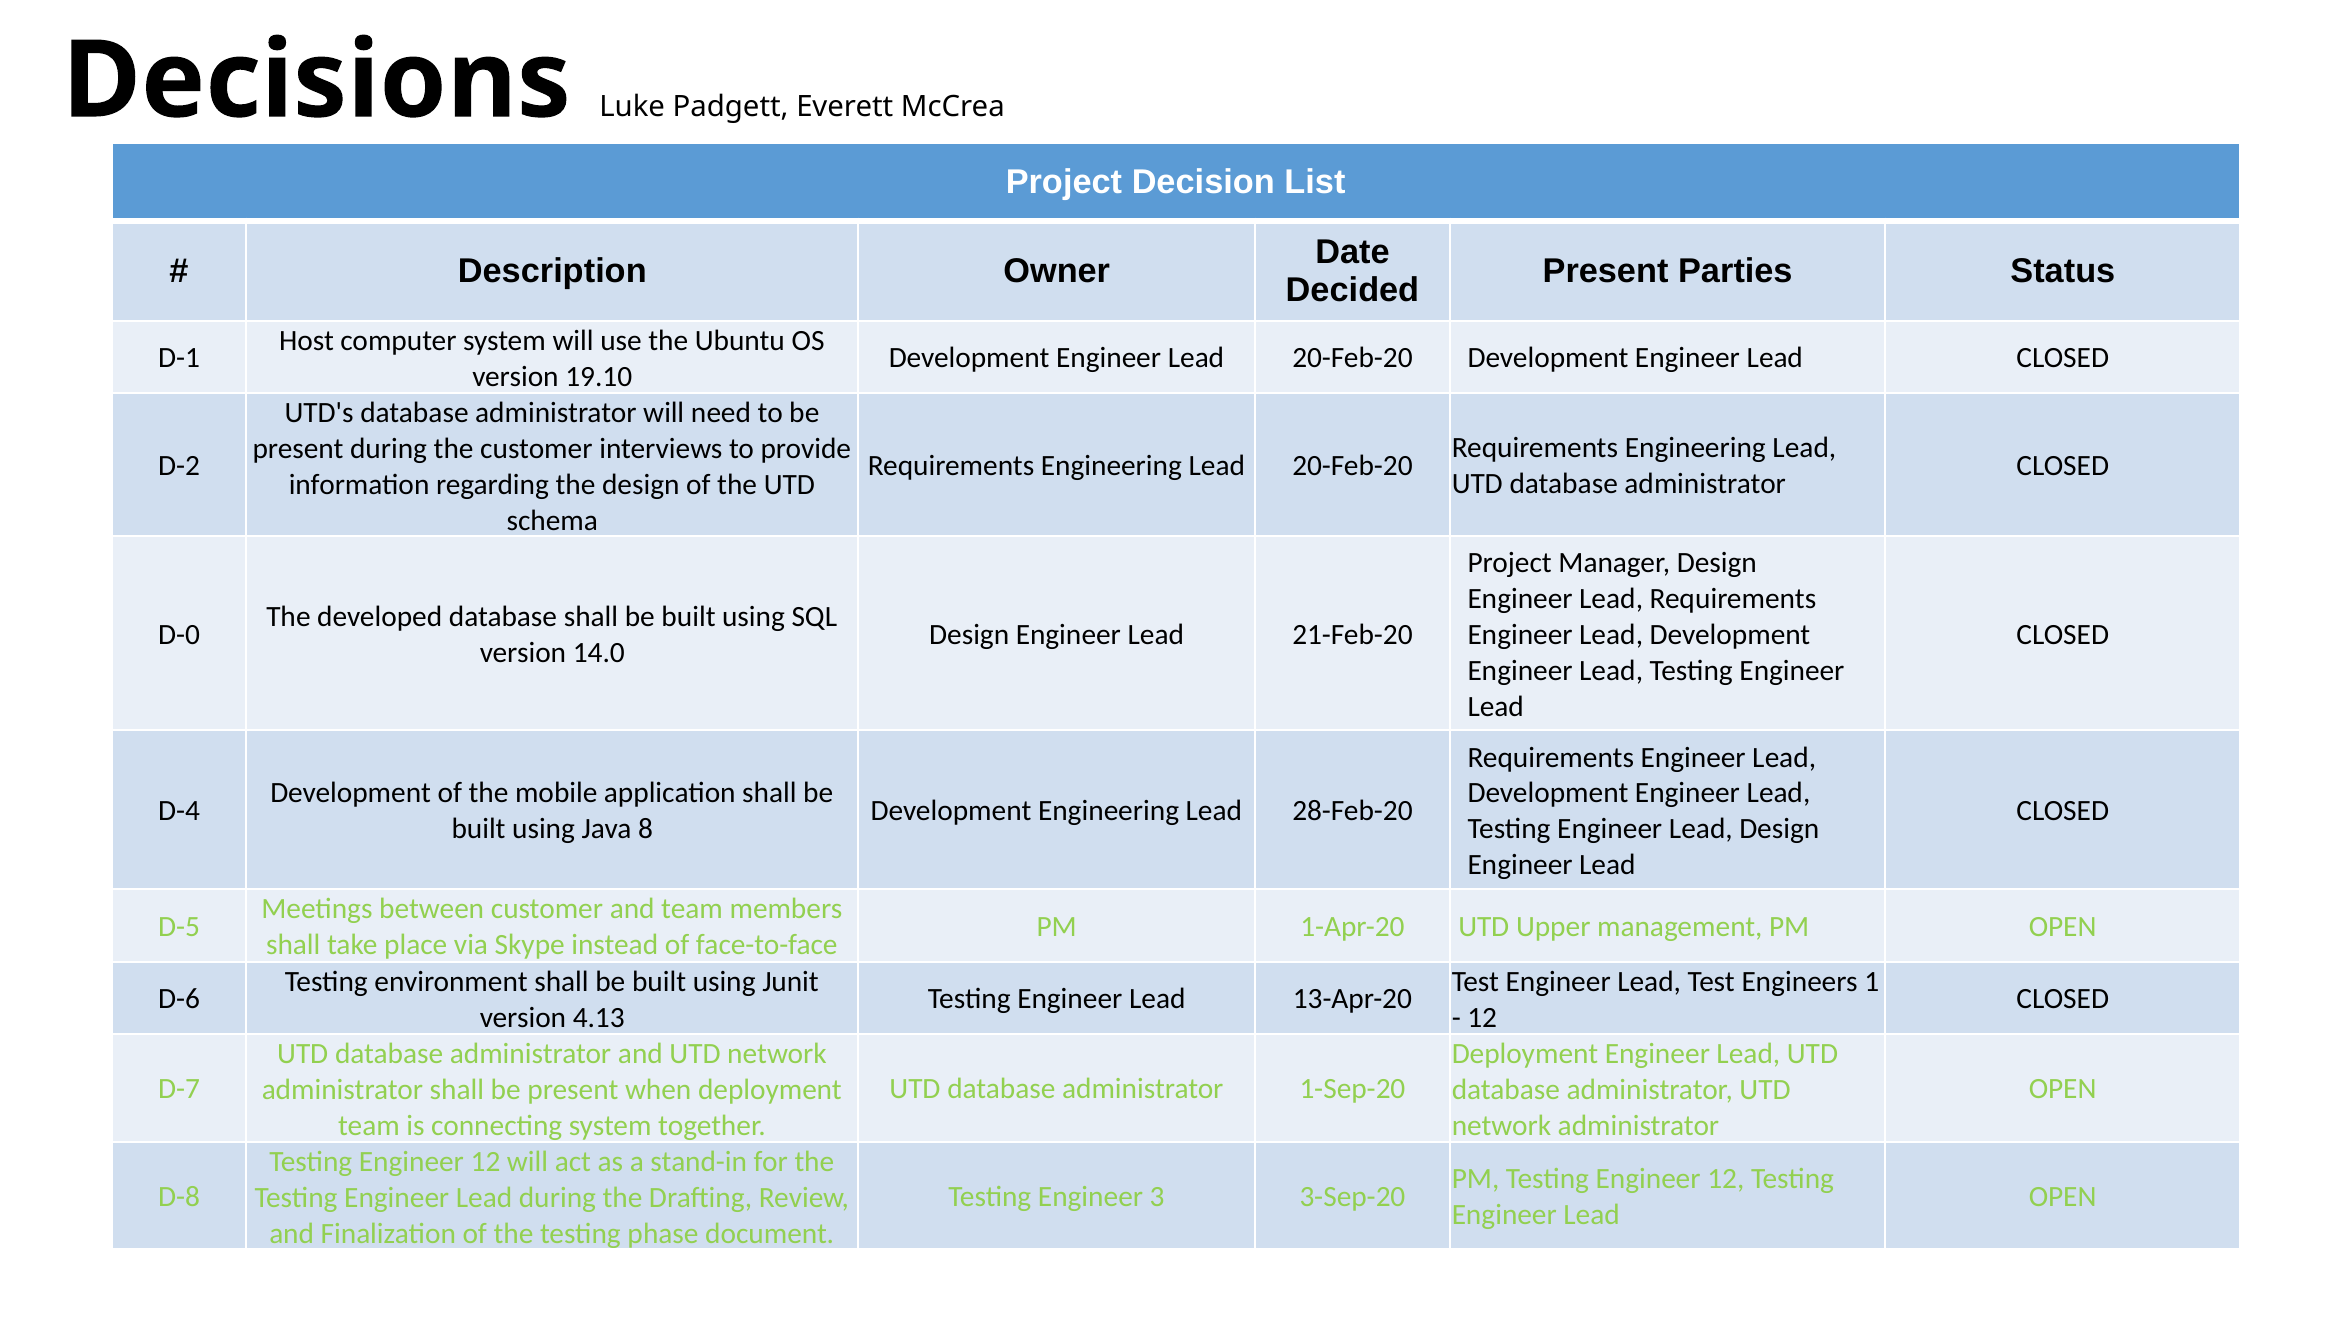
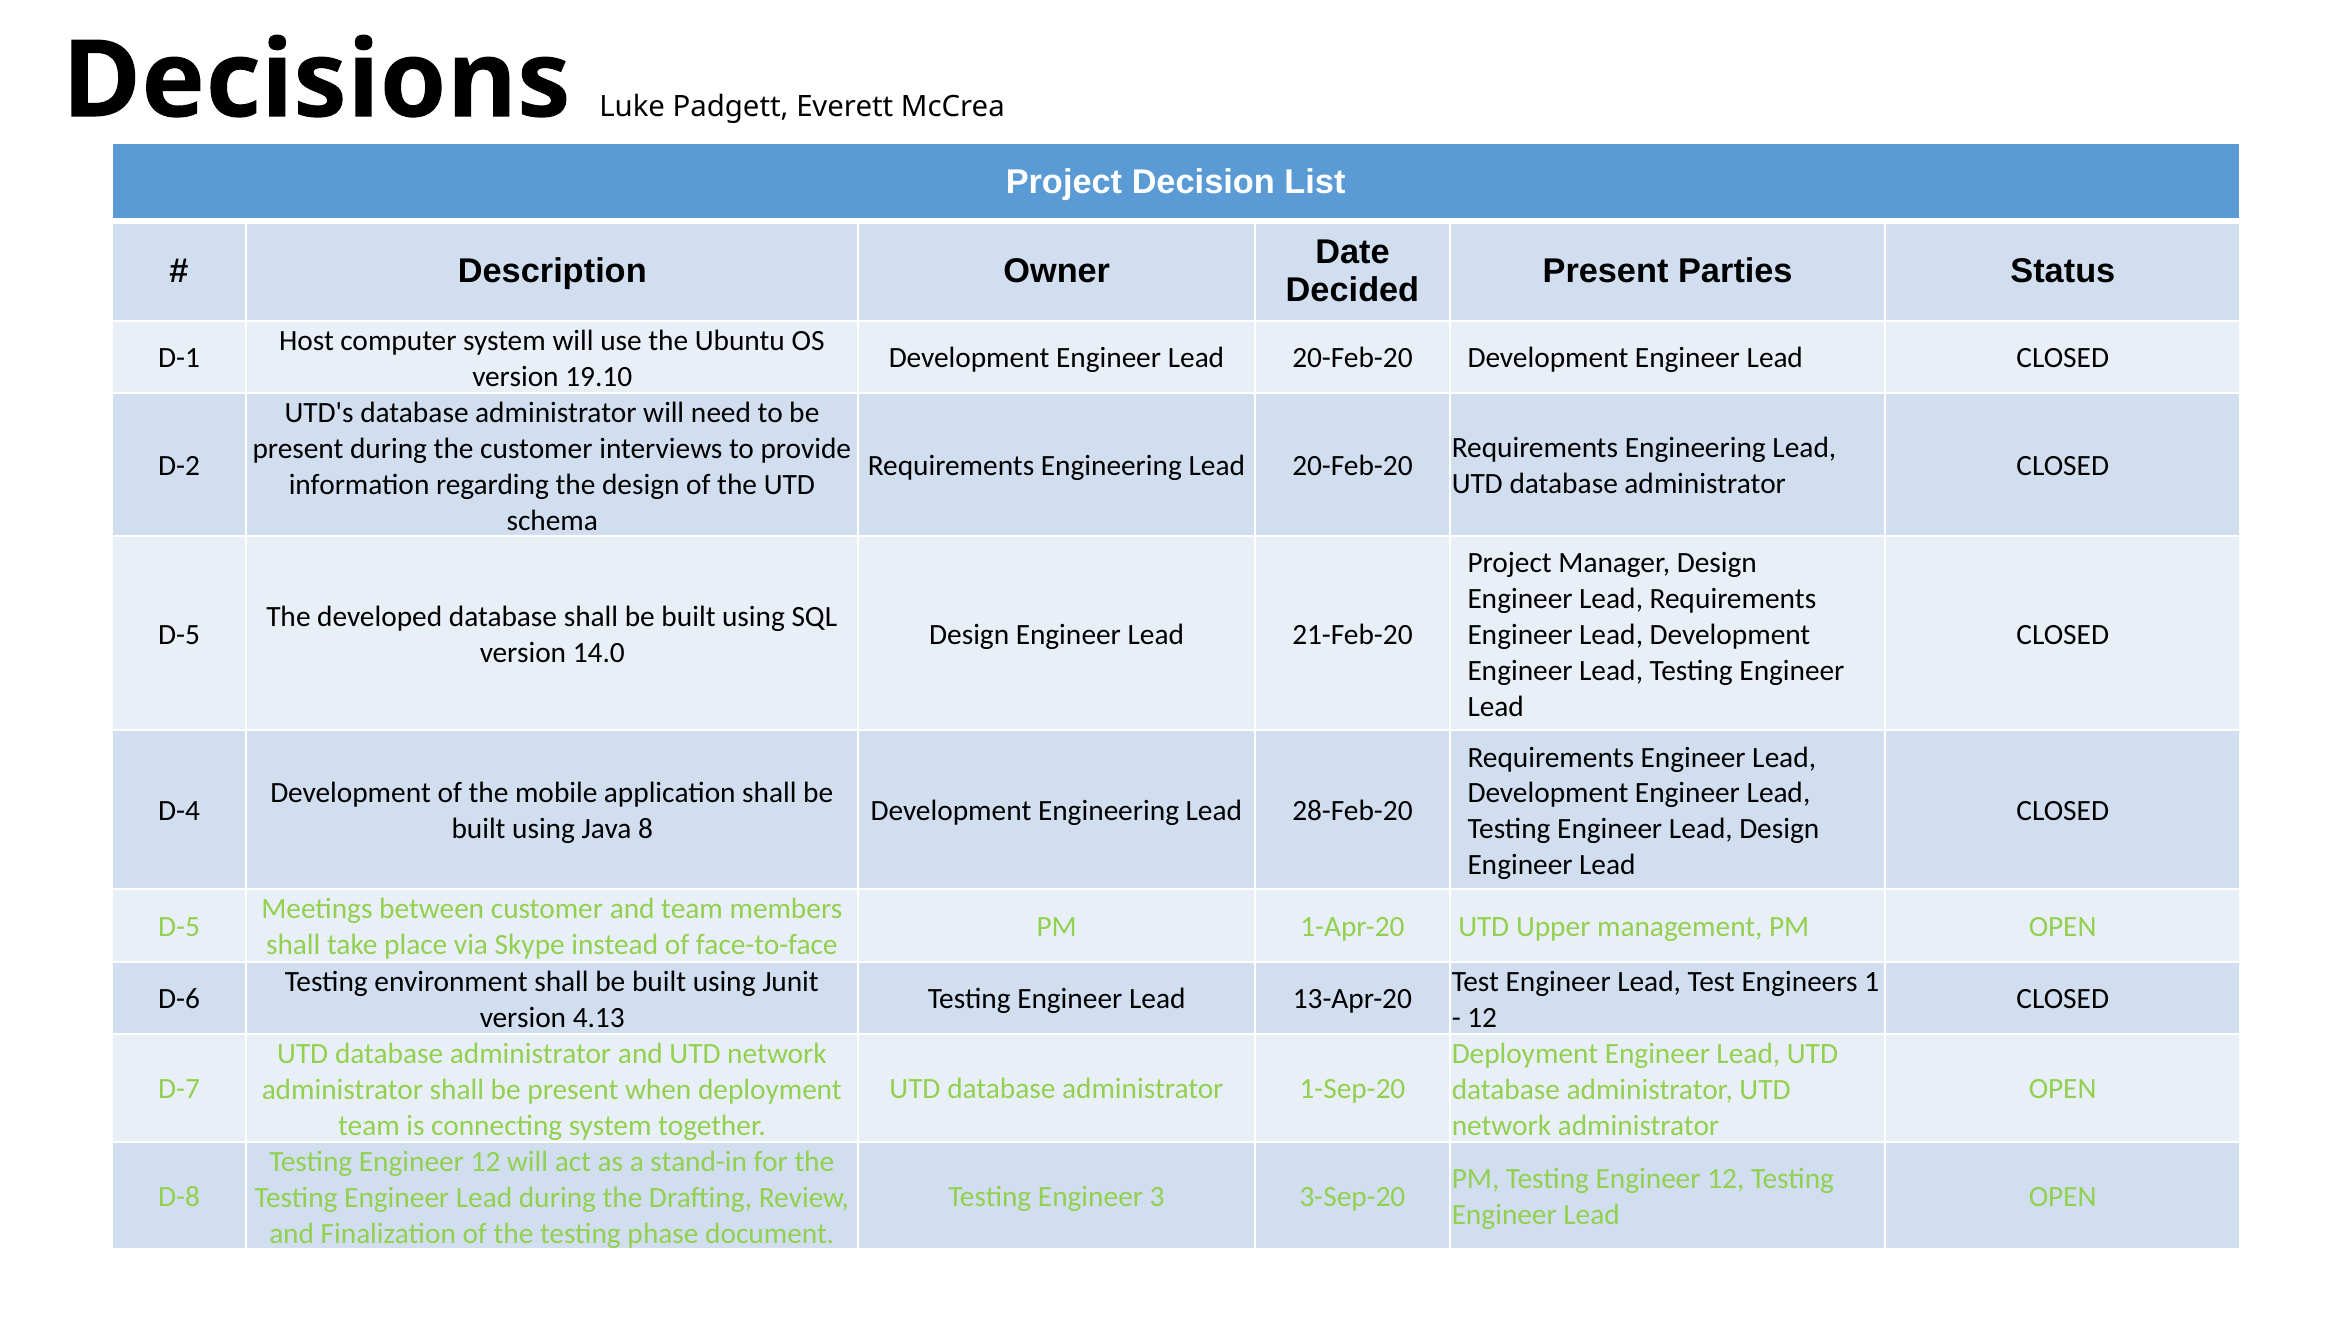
D-0 at (179, 635): D-0 -> D-5
